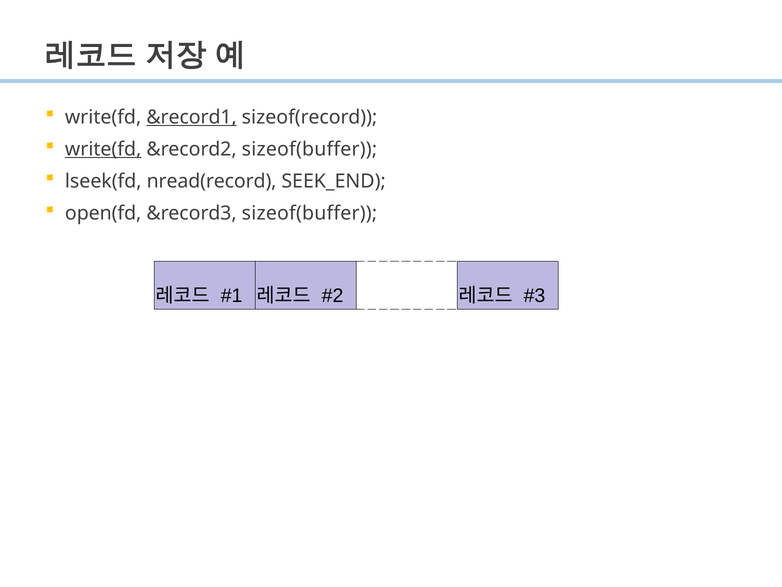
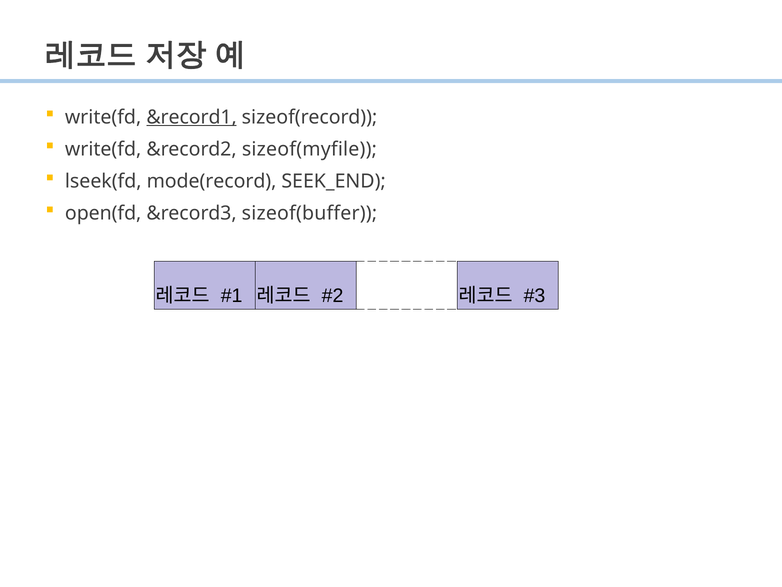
write(fd at (103, 149) underline: present -> none
&record2 sizeof(buffer: sizeof(buffer -> sizeof(myfile
nread(record: nread(record -> mode(record
